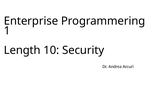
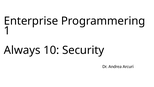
Length: Length -> Always
